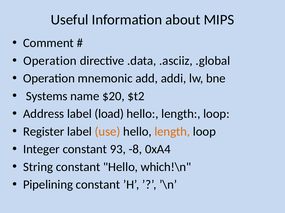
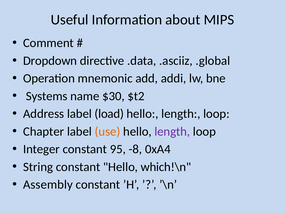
Operation at (50, 61): Operation -> Dropdown
$20: $20 -> $30
Register: Register -> Chapter
length at (172, 132) colour: orange -> purple
93: 93 -> 95
Pipelining: Pipelining -> Assembly
